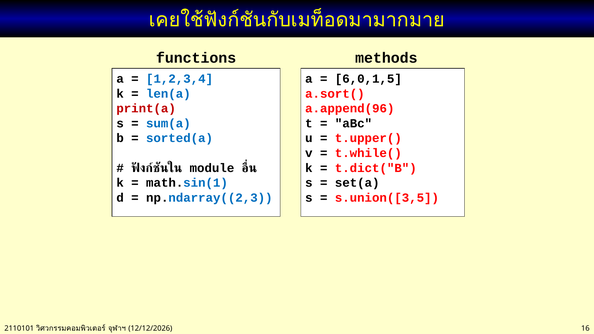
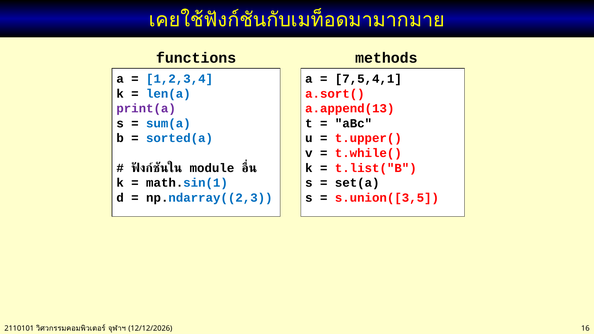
6,0,1,5: 6,0,1,5 -> 7,5,4,1
print(a colour: red -> purple
a.append(96: a.append(96 -> a.append(13
t.dict("B: t.dict("B -> t.list("B
